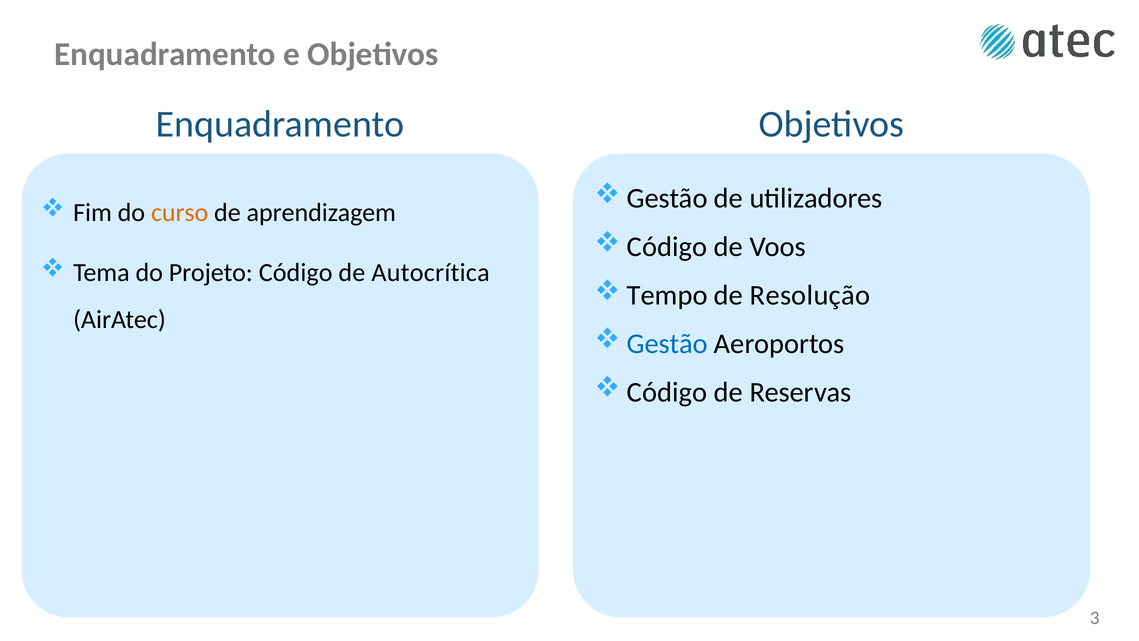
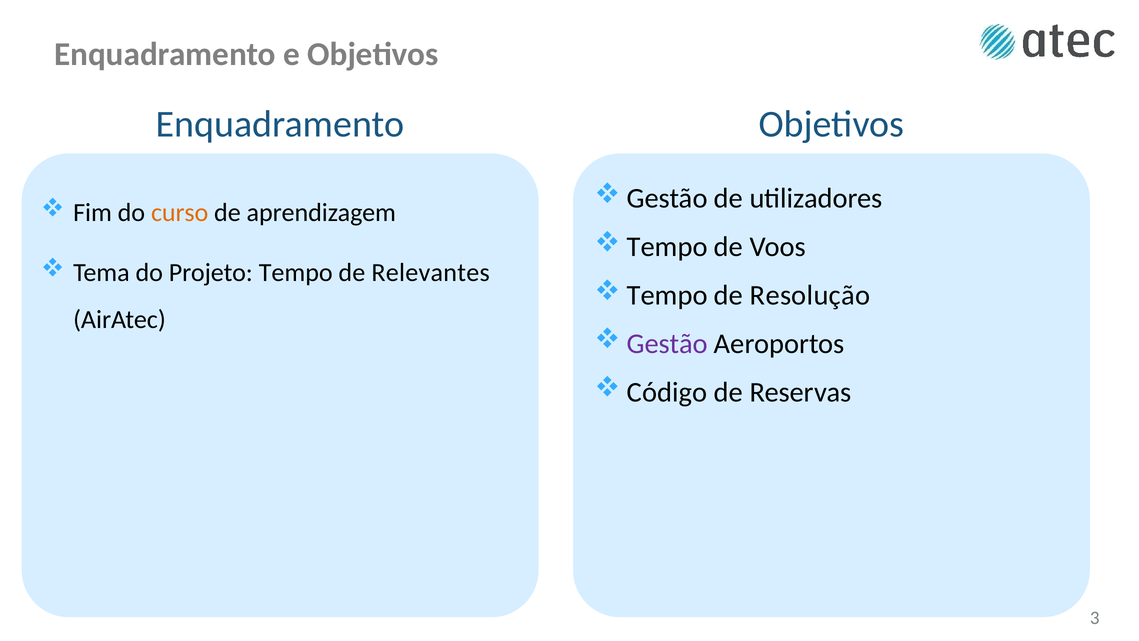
Código at (667, 247): Código -> Tempo
Projeto Código: Código -> Tempo
Autocrítica: Autocrítica -> Relevantes
Gestão at (667, 344) colour: blue -> purple
